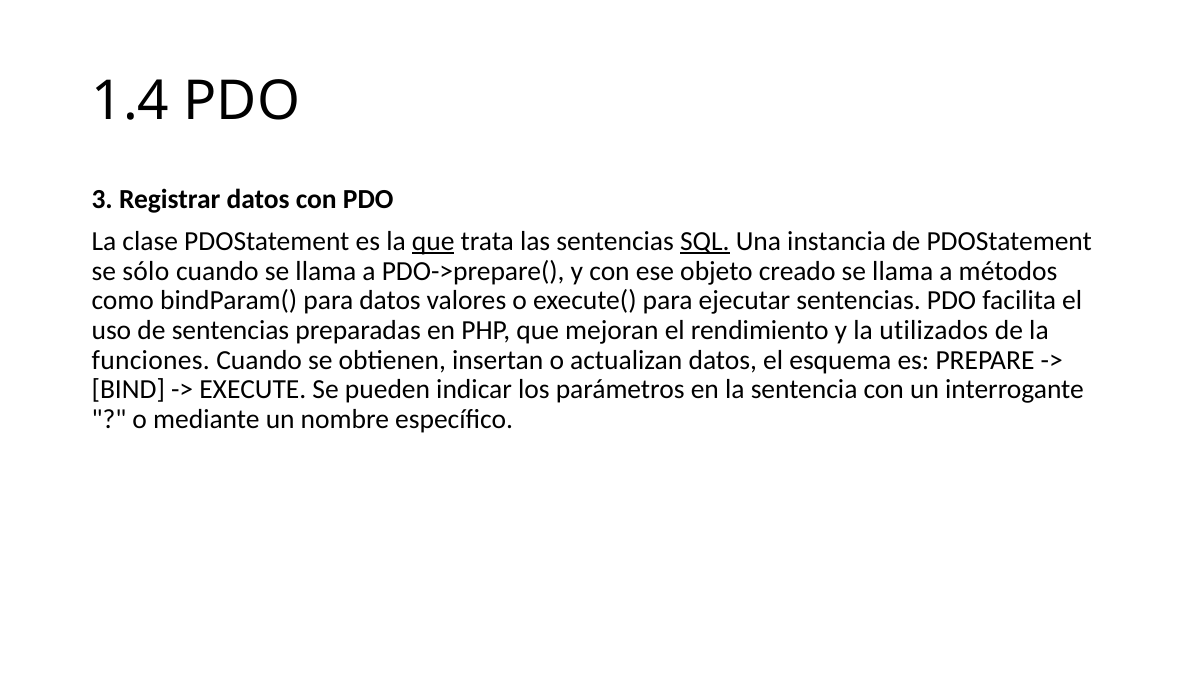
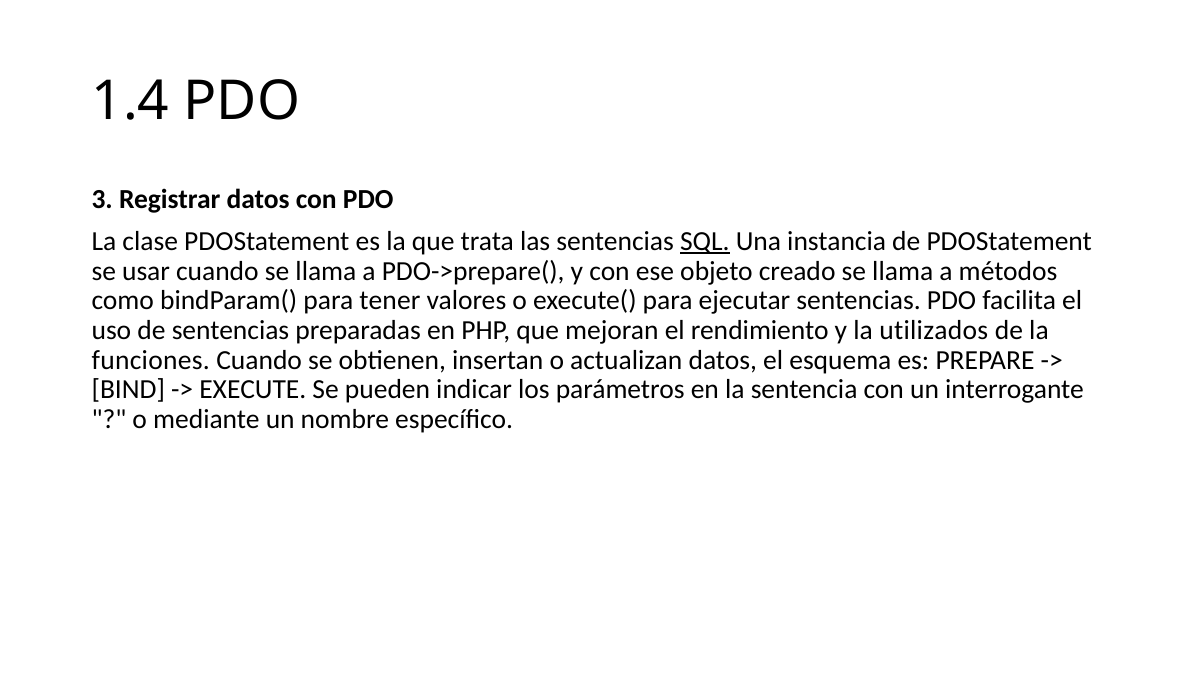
que at (433, 241) underline: present -> none
sólo: sólo -> usar
para datos: datos -> tener
